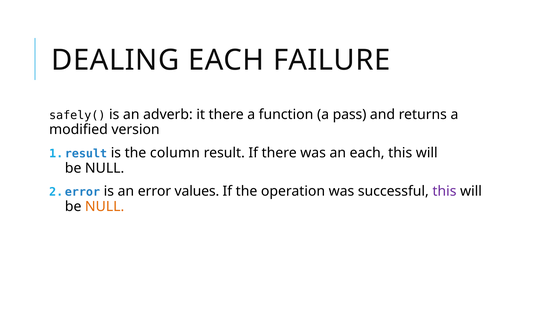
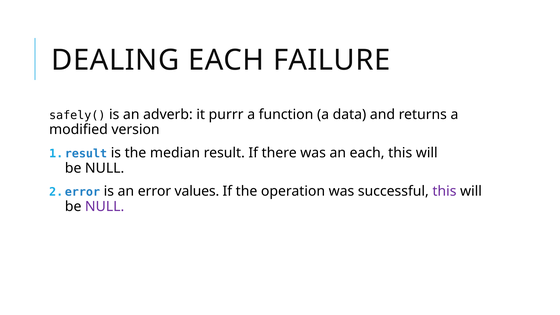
it there: there -> purrr
pass: pass -> data
column: column -> median
NULL at (105, 206) colour: orange -> purple
